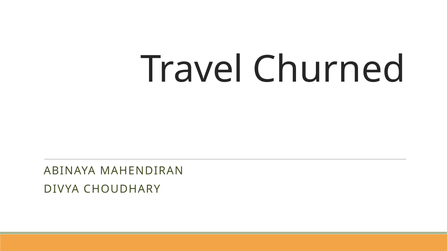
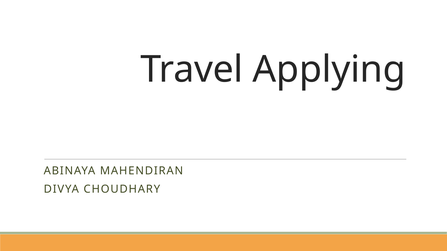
Churned: Churned -> Applying
